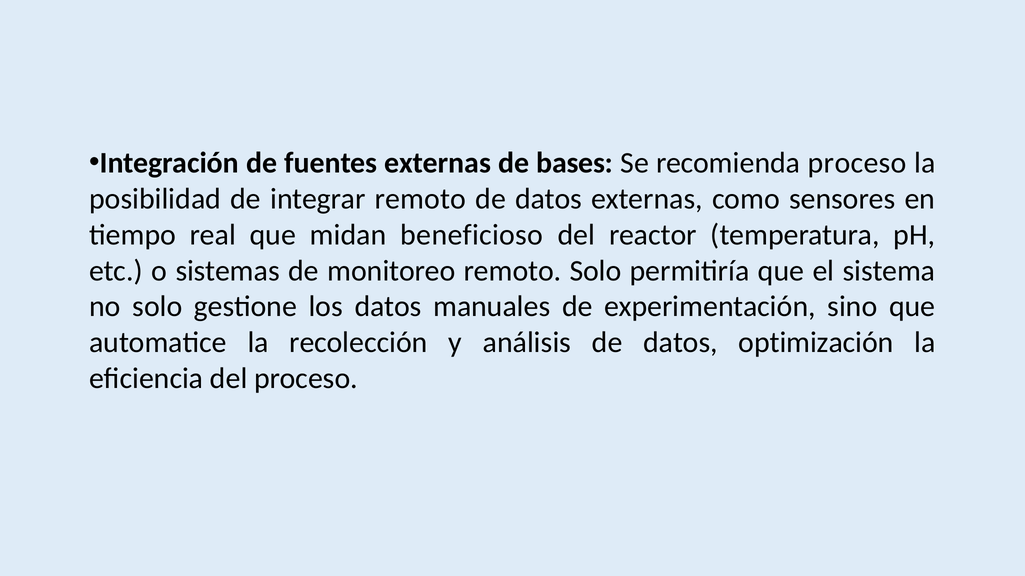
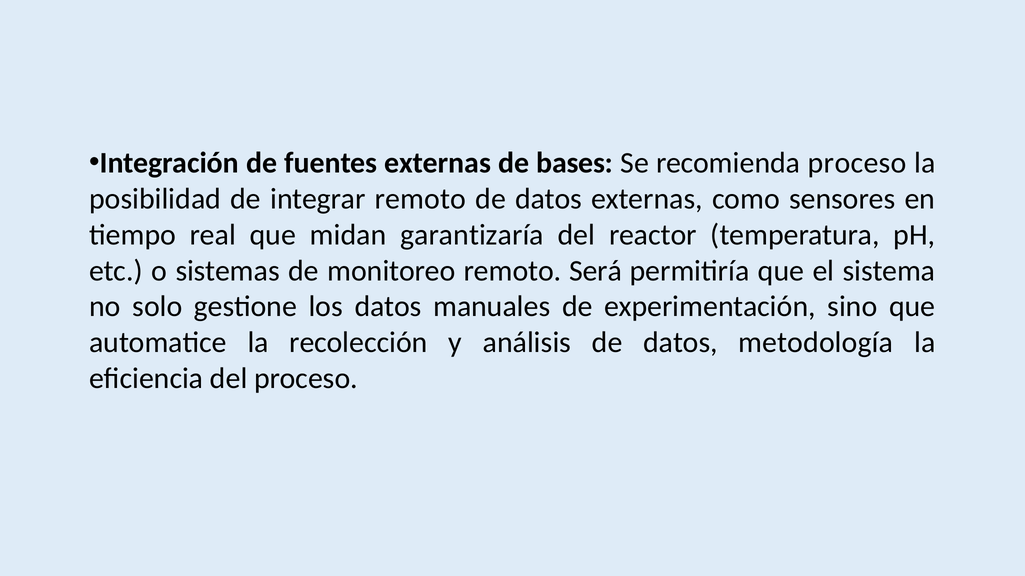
beneficioso: beneficioso -> garantizaría
remoto Solo: Solo -> Será
optimización: optimización -> metodología
